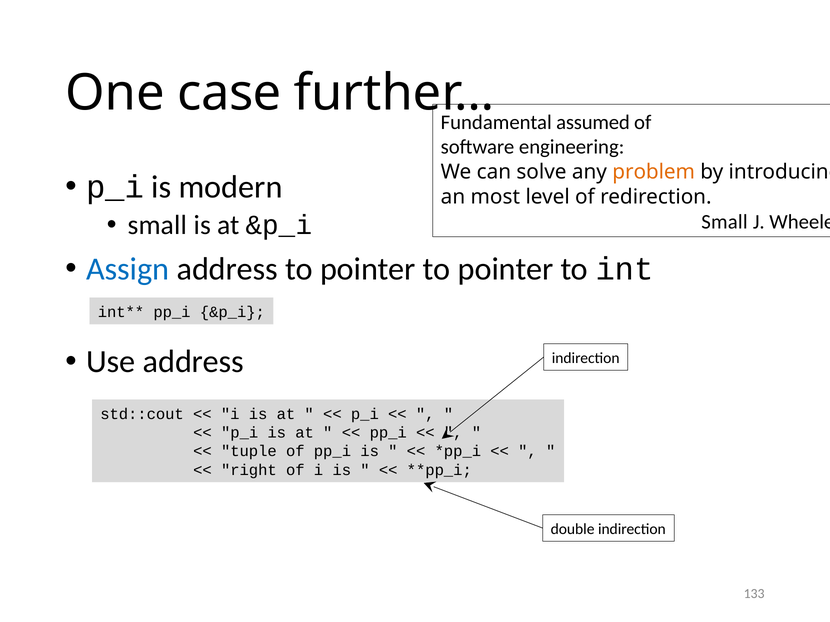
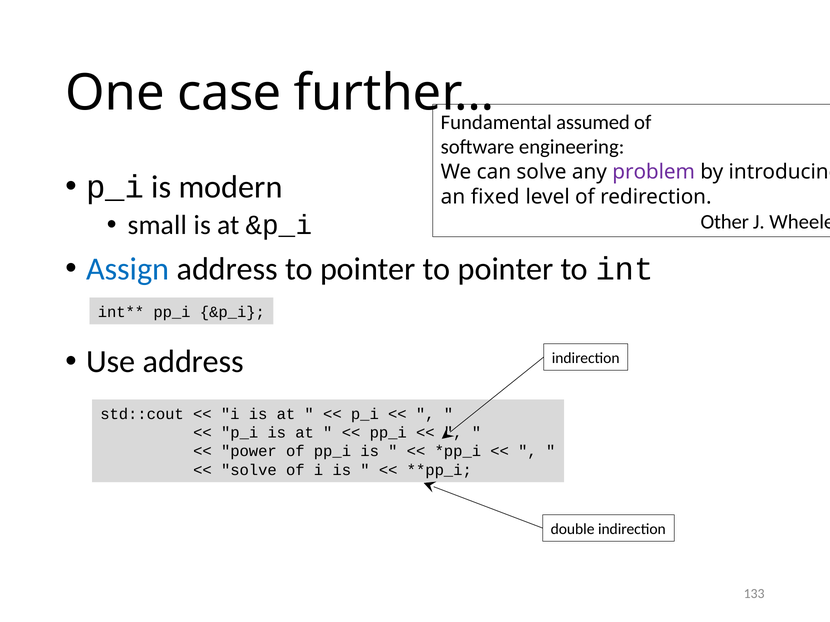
problem colour: orange -> purple
most: most -> fixed
Small at (725, 222): Small -> Other
tuple: tuple -> power
right at (249, 470): right -> solve
